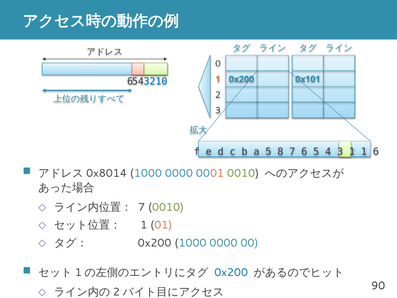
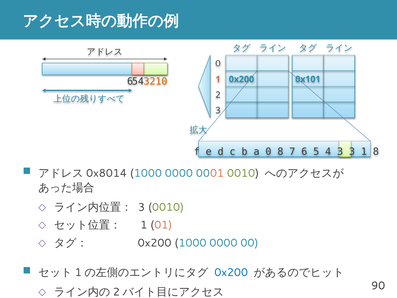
3210 colour: blue -> orange
a 5: 5 -> 0
3 1: 1 -> 3
1 6: 6 -> 8
7 at (142, 207): 7 -> 3
